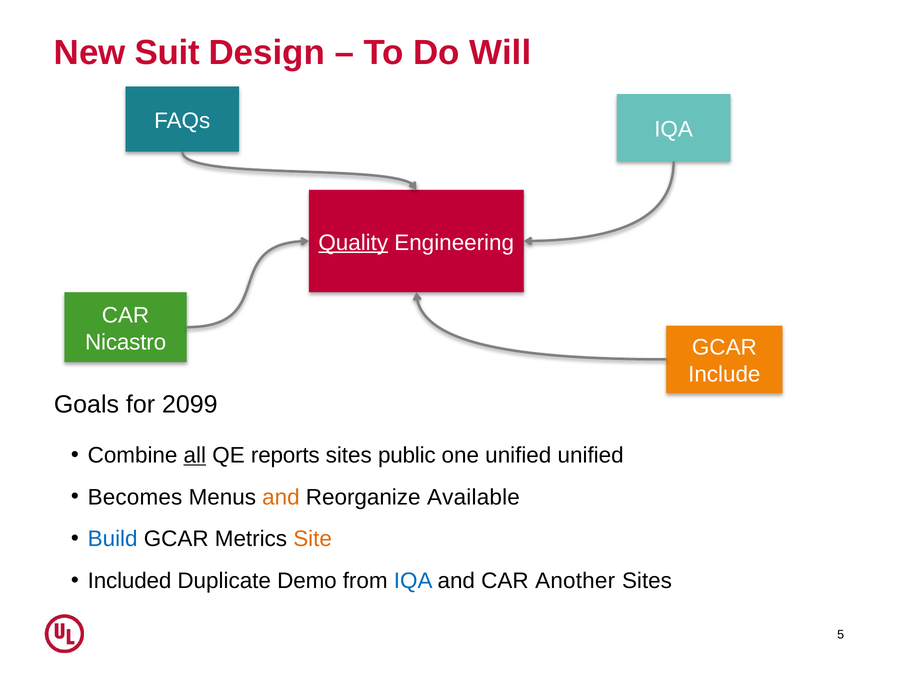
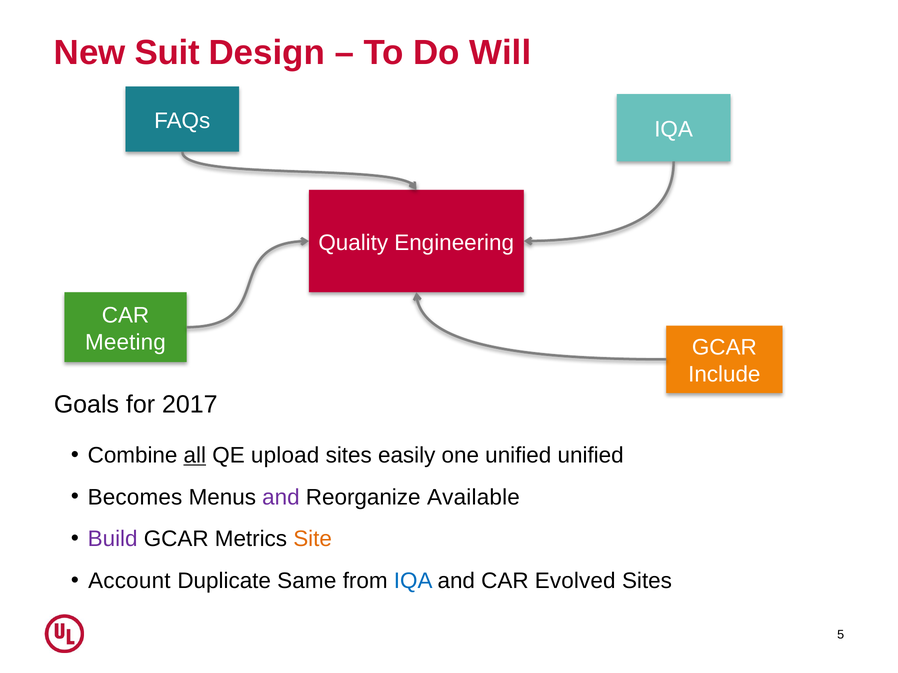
Quality underline: present -> none
Nicastro: Nicastro -> Meeting
2099: 2099 -> 2017
reports: reports -> upload
public: public -> easily
and at (281, 498) colour: orange -> purple
Build colour: blue -> purple
Included: Included -> Account
Demo: Demo -> Same
Another: Another -> Evolved
